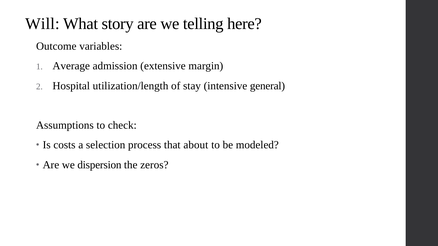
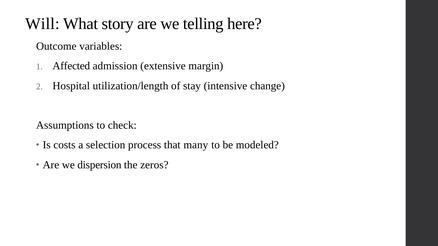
Average: Average -> Affected
general: general -> change
about: about -> many
